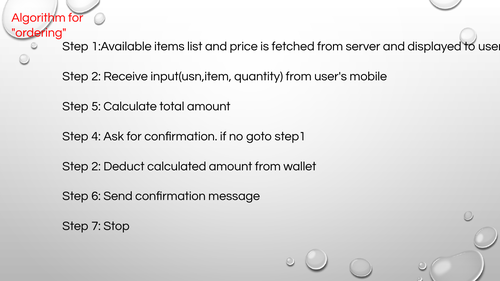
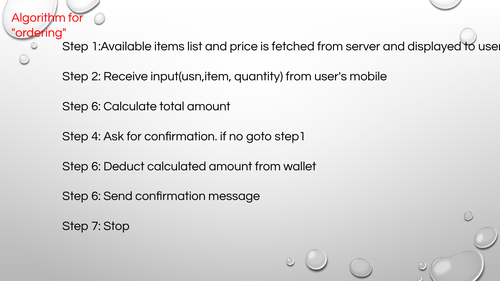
5 at (96, 106): 5 -> 6
2 at (96, 166): 2 -> 6
